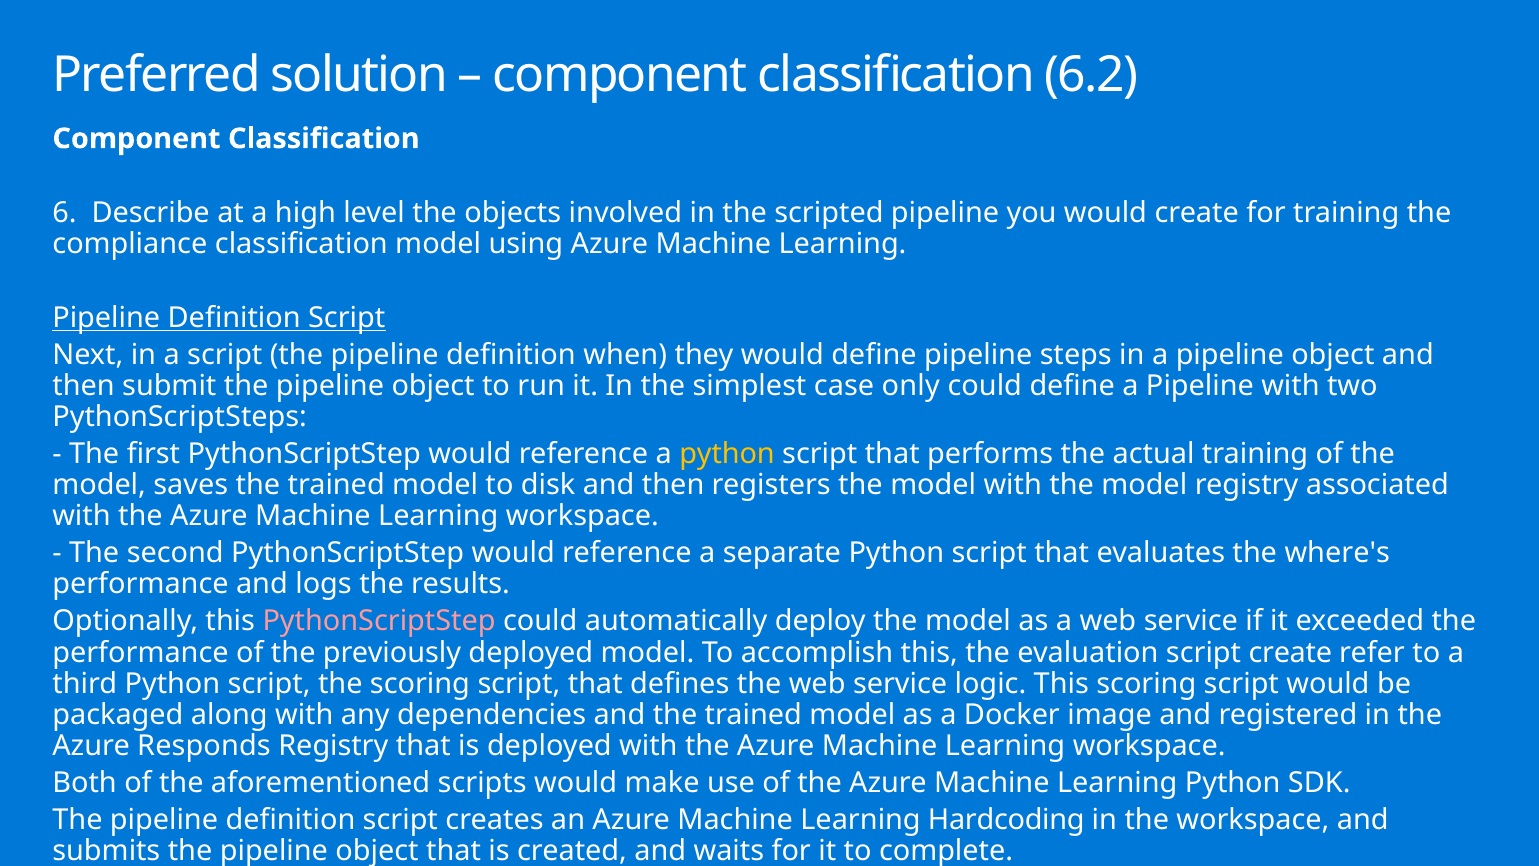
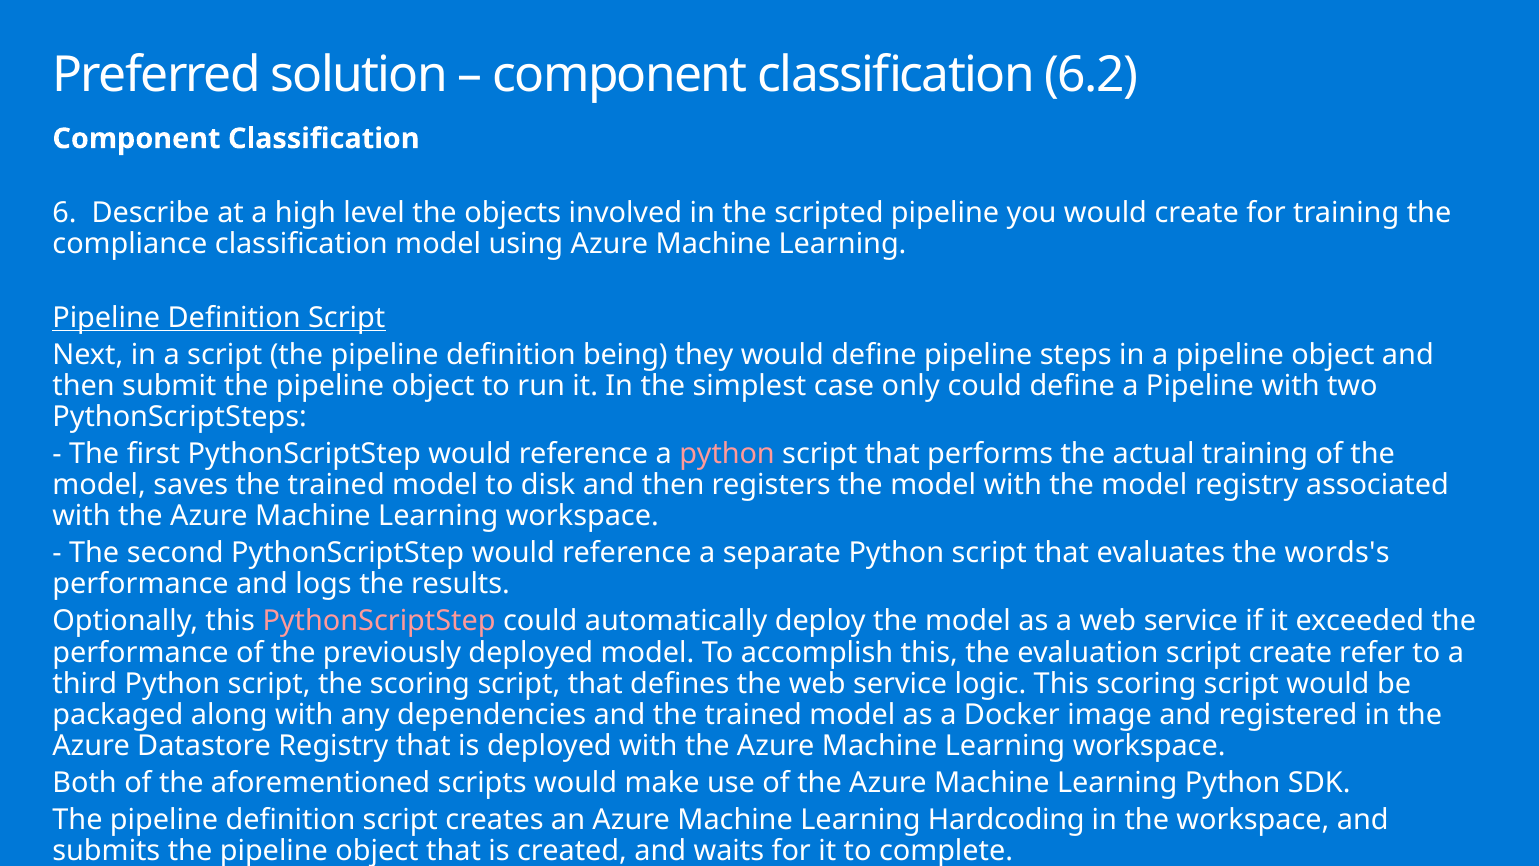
when: when -> being
python at (727, 454) colour: yellow -> pink
where's: where's -> words's
Responds: Responds -> Datastore
